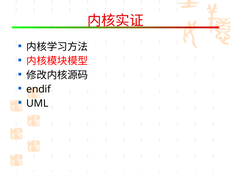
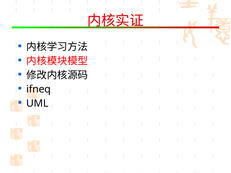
endif: endif -> ifneq
